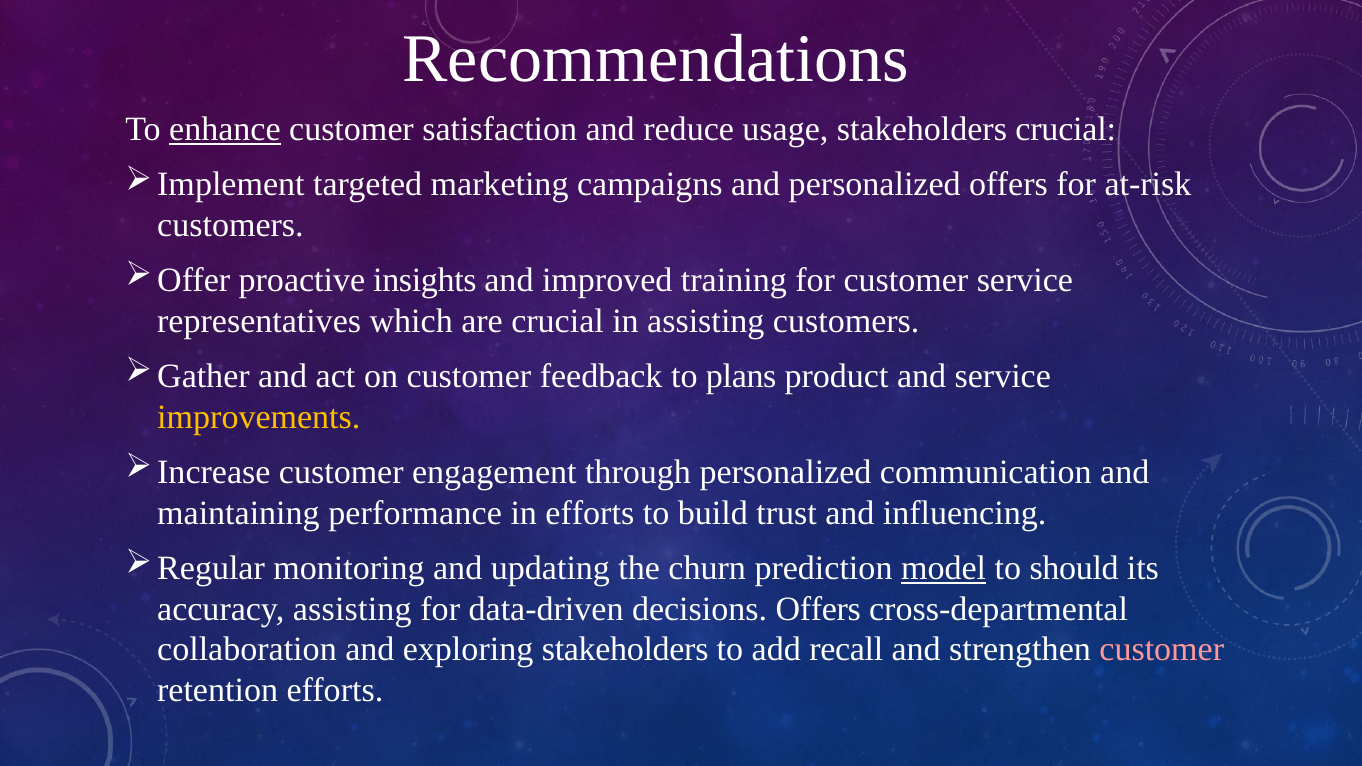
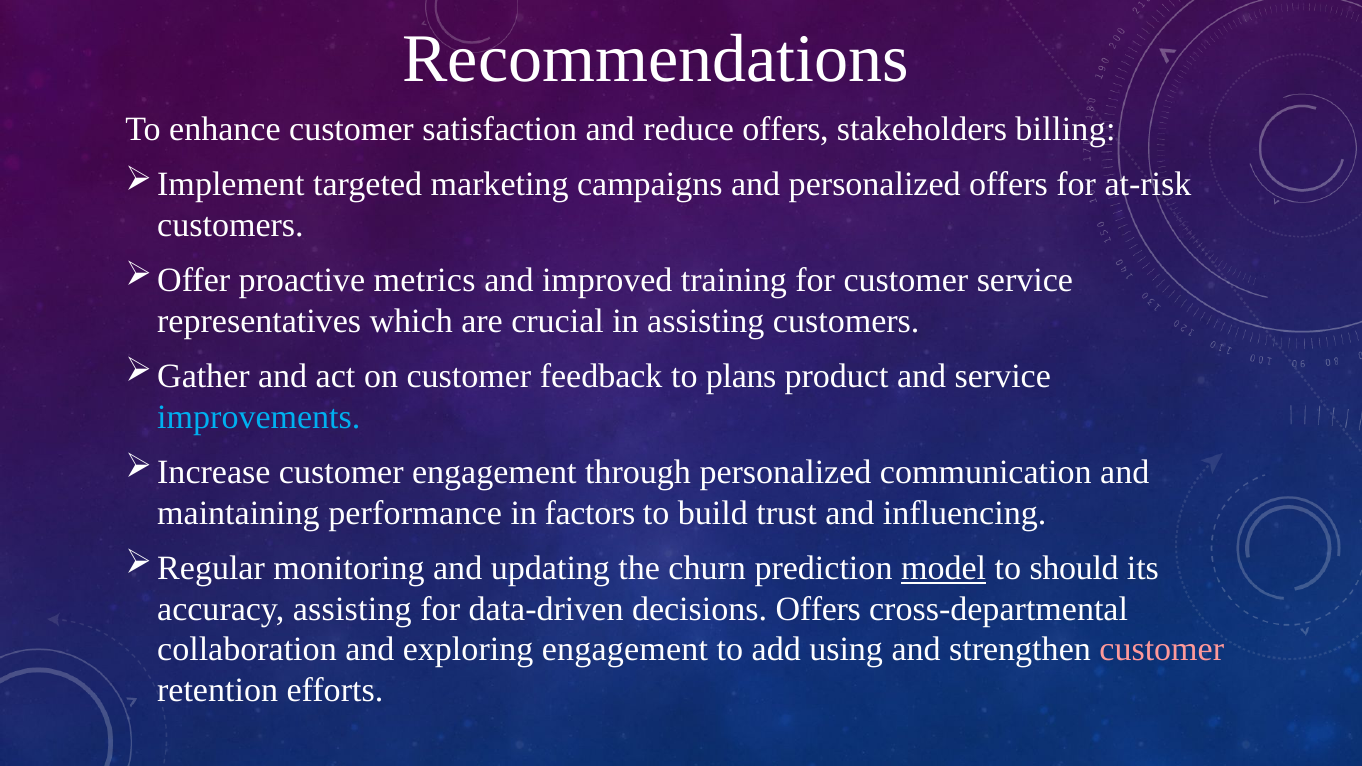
enhance underline: present -> none
reduce usage: usage -> offers
stakeholders crucial: crucial -> billing
insights: insights -> metrics
improvements colour: yellow -> light blue
in efforts: efforts -> factors
exploring stakeholders: stakeholders -> engagement
recall: recall -> using
